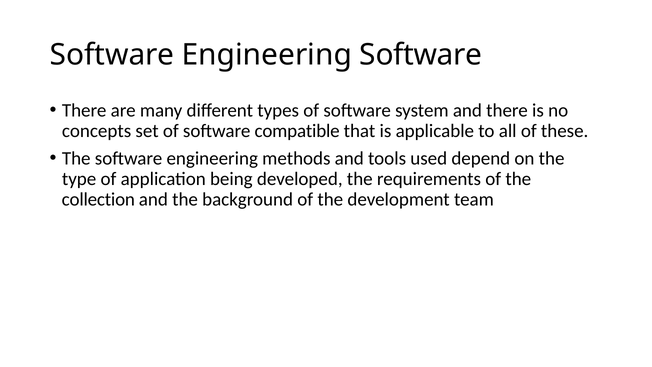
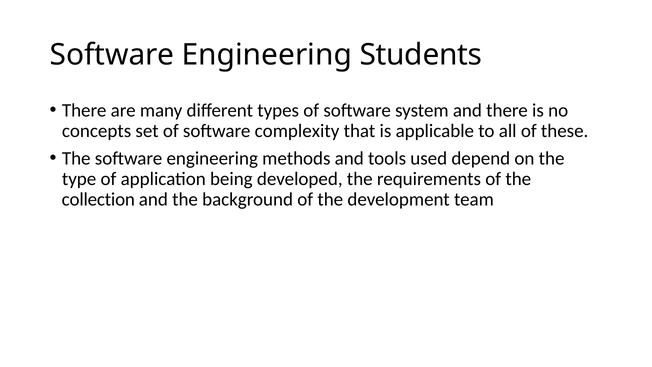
Engineering Software: Software -> Students
compatible: compatible -> complexity
